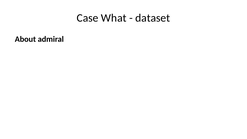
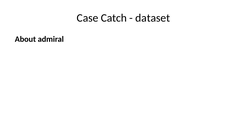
What: What -> Catch
